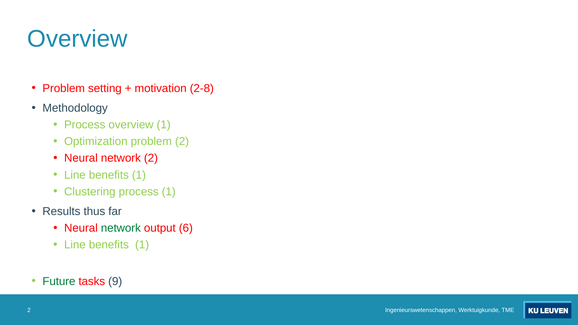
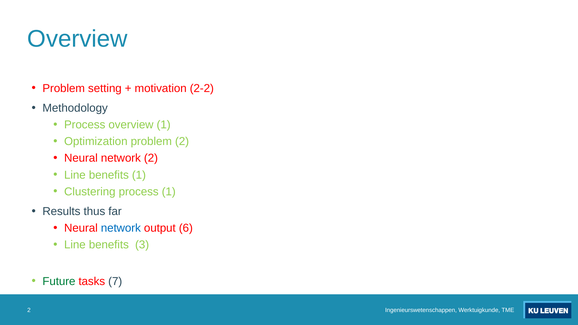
2-8: 2-8 -> 2-2
network at (121, 228) colour: green -> blue
1 at (142, 245): 1 -> 3
9: 9 -> 7
